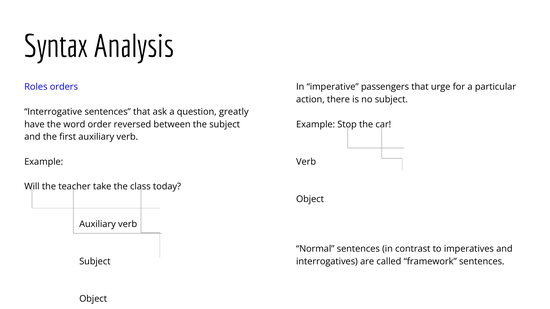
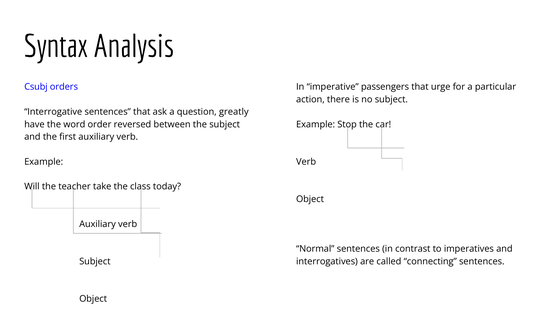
Roles: Roles -> Csubj
framework: framework -> connecting
